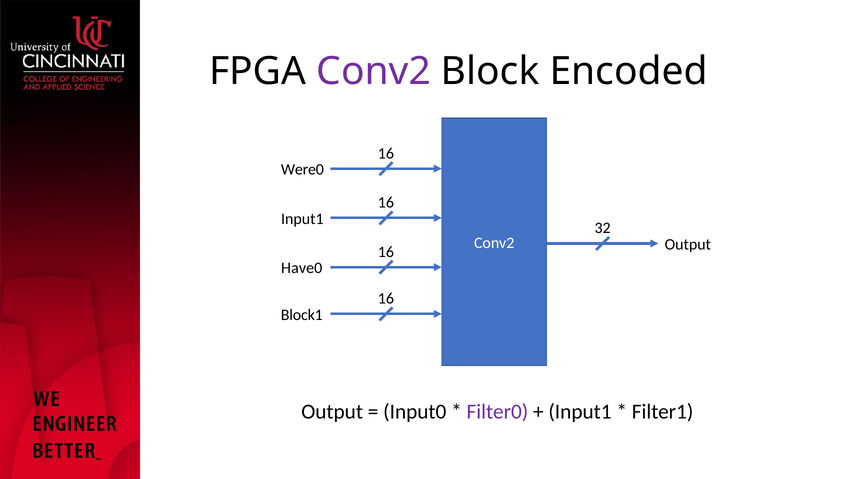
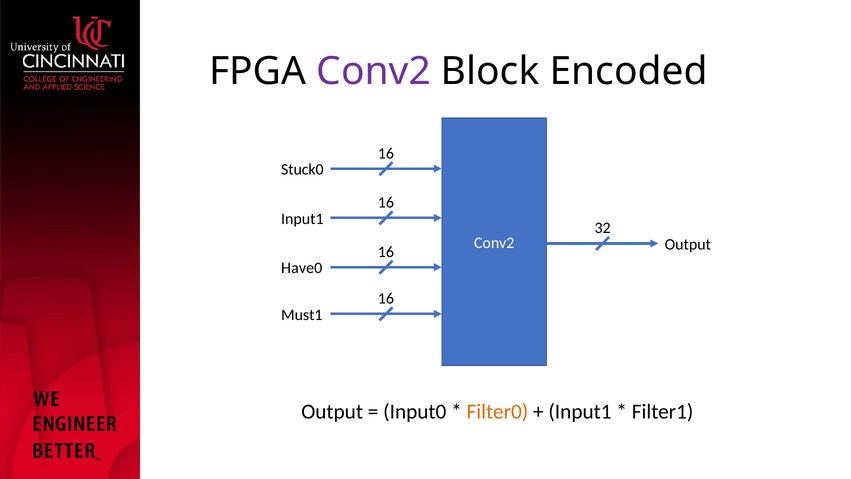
Were0: Were0 -> Stuck0
Block1: Block1 -> Must1
Filter0 colour: purple -> orange
